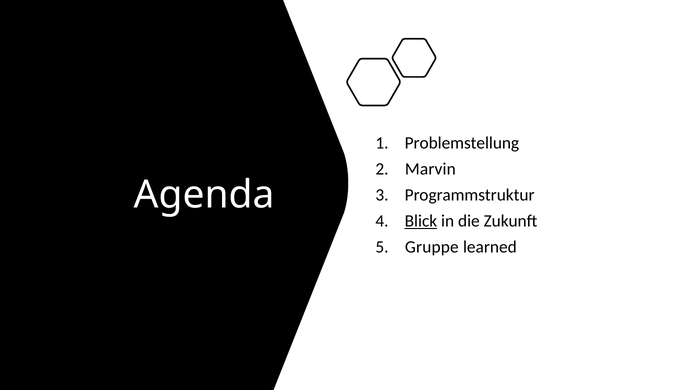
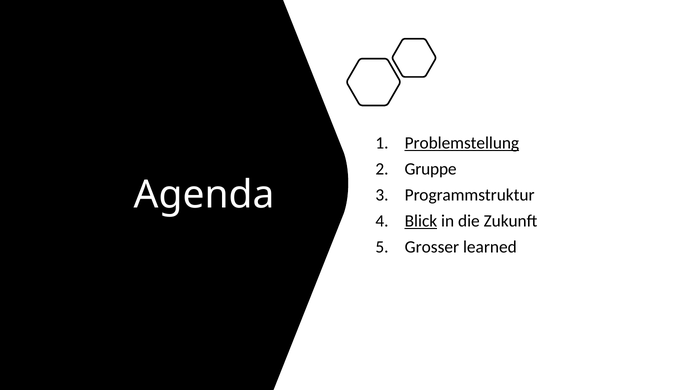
Problemstellung underline: none -> present
Marvin: Marvin -> Gruppe
Gruppe: Gruppe -> Grosser
